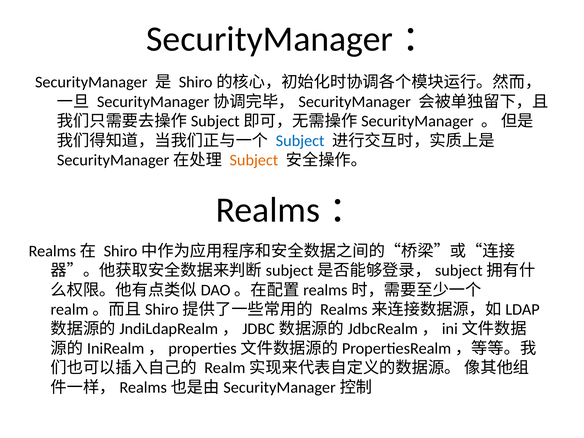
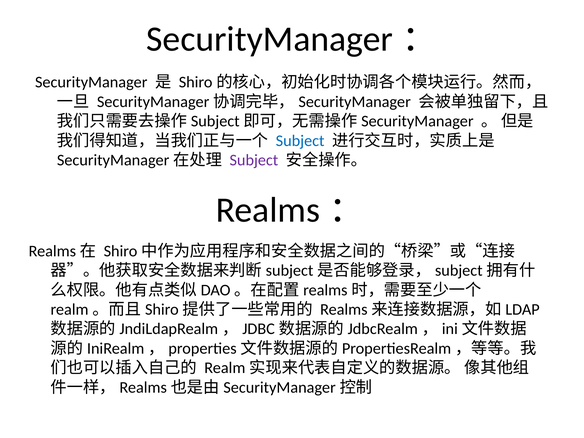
Subject at (254, 160) colour: orange -> purple
